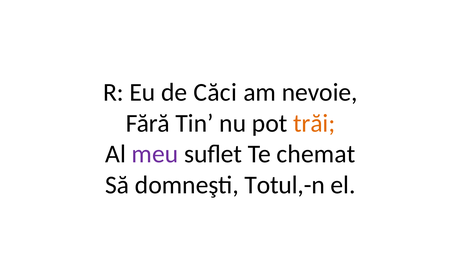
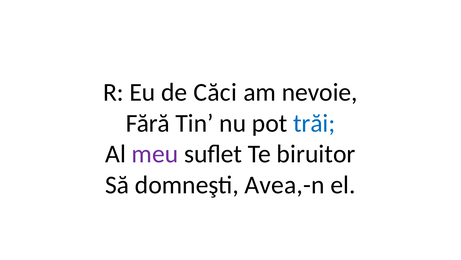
trăi colour: orange -> blue
chemat: chemat -> biruitor
Totul,-n: Totul,-n -> Avea,-n
